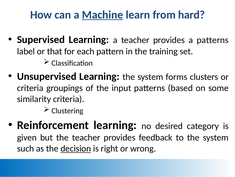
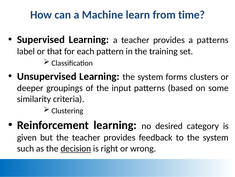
Machine underline: present -> none
hard: hard -> time
criteria at (30, 88): criteria -> deeper
